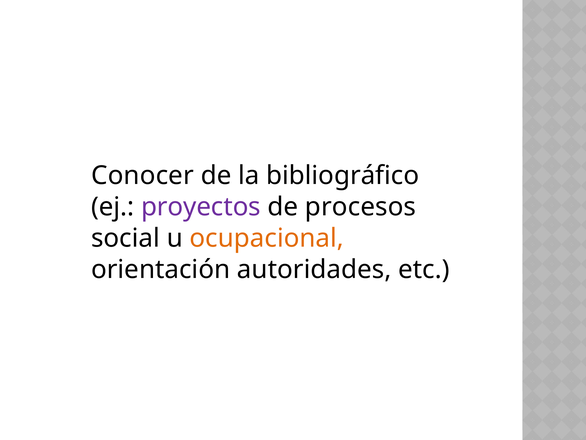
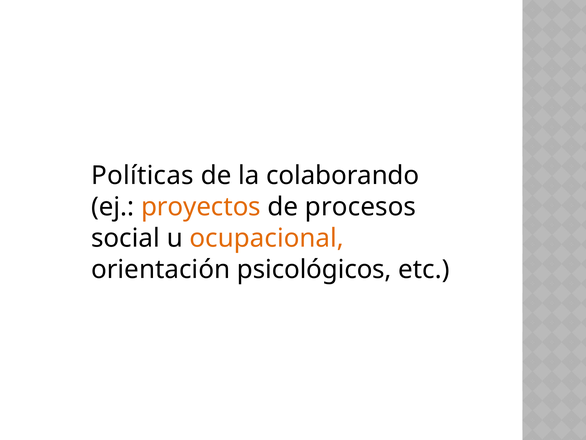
Conocer: Conocer -> Políticas
bibliográfico: bibliográfico -> colaborando
proyectos colour: purple -> orange
autoridades: autoridades -> psicológicos
